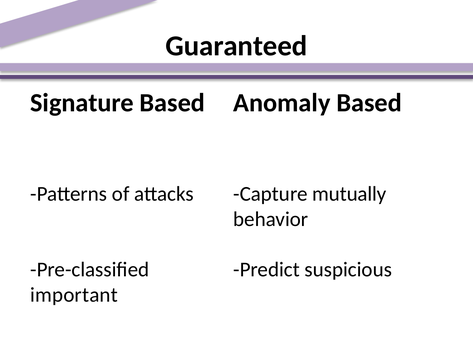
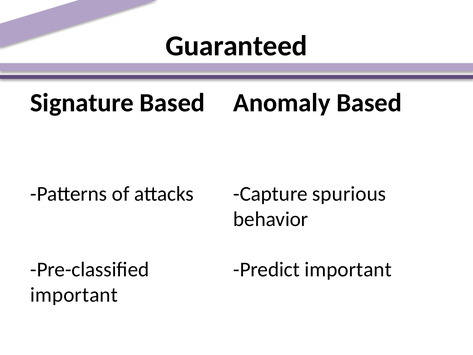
mutually: mutually -> spurious
Predict suspicious: suspicious -> important
